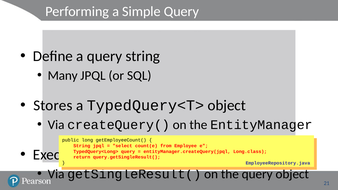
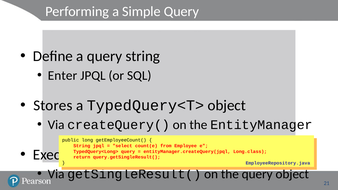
Many: Many -> Enter
